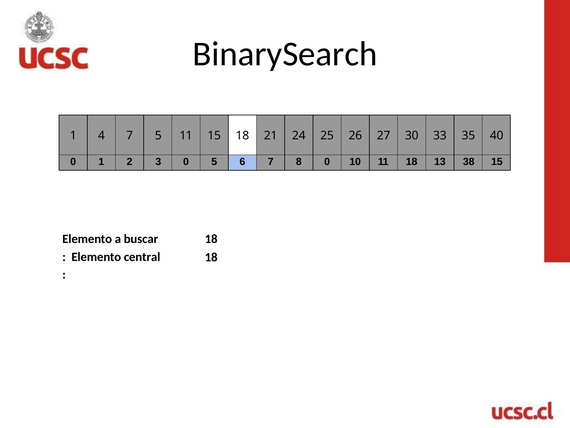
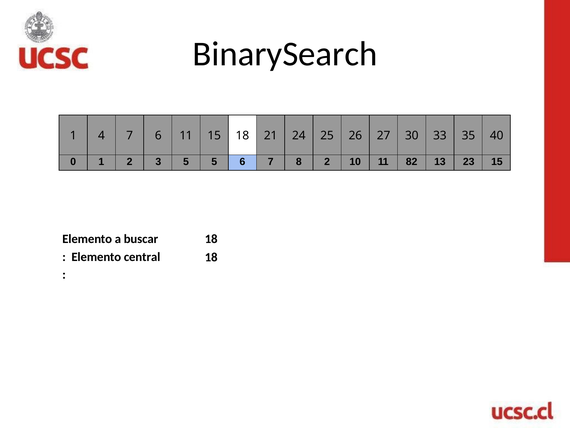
7 5: 5 -> 6
3 0: 0 -> 5
8 0: 0 -> 2
11 18: 18 -> 82
38: 38 -> 23
